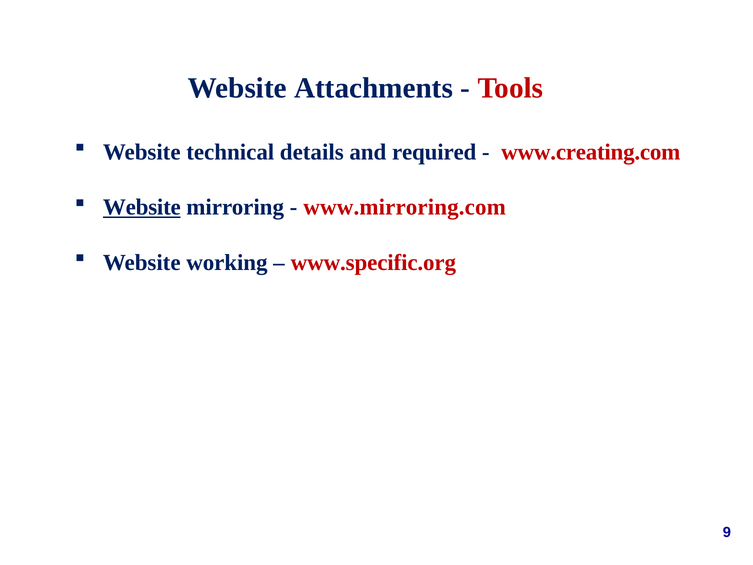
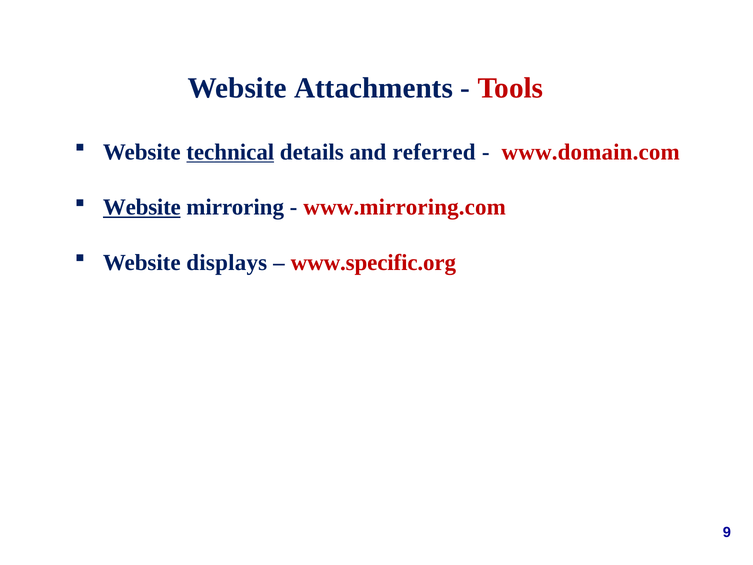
technical underline: none -> present
required: required -> referred
www.creating.com: www.creating.com -> www.domain.com
working: working -> displays
